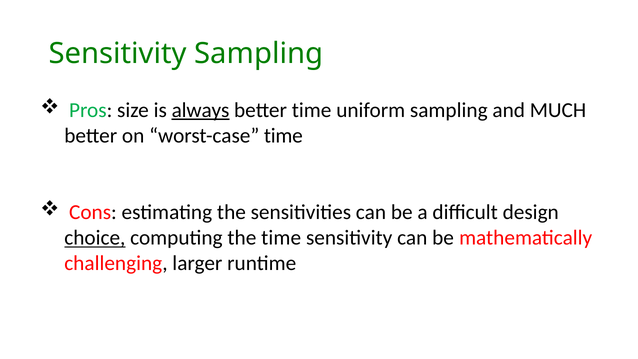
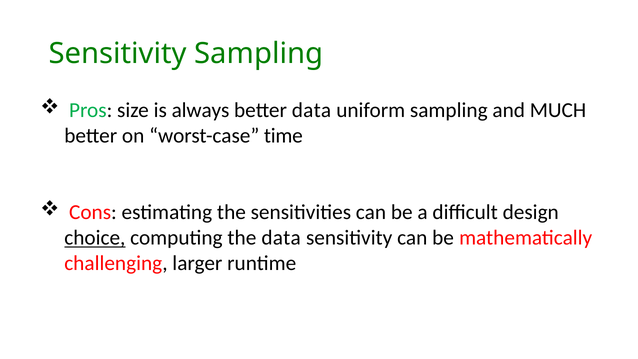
always underline: present -> none
better time: time -> data
the time: time -> data
